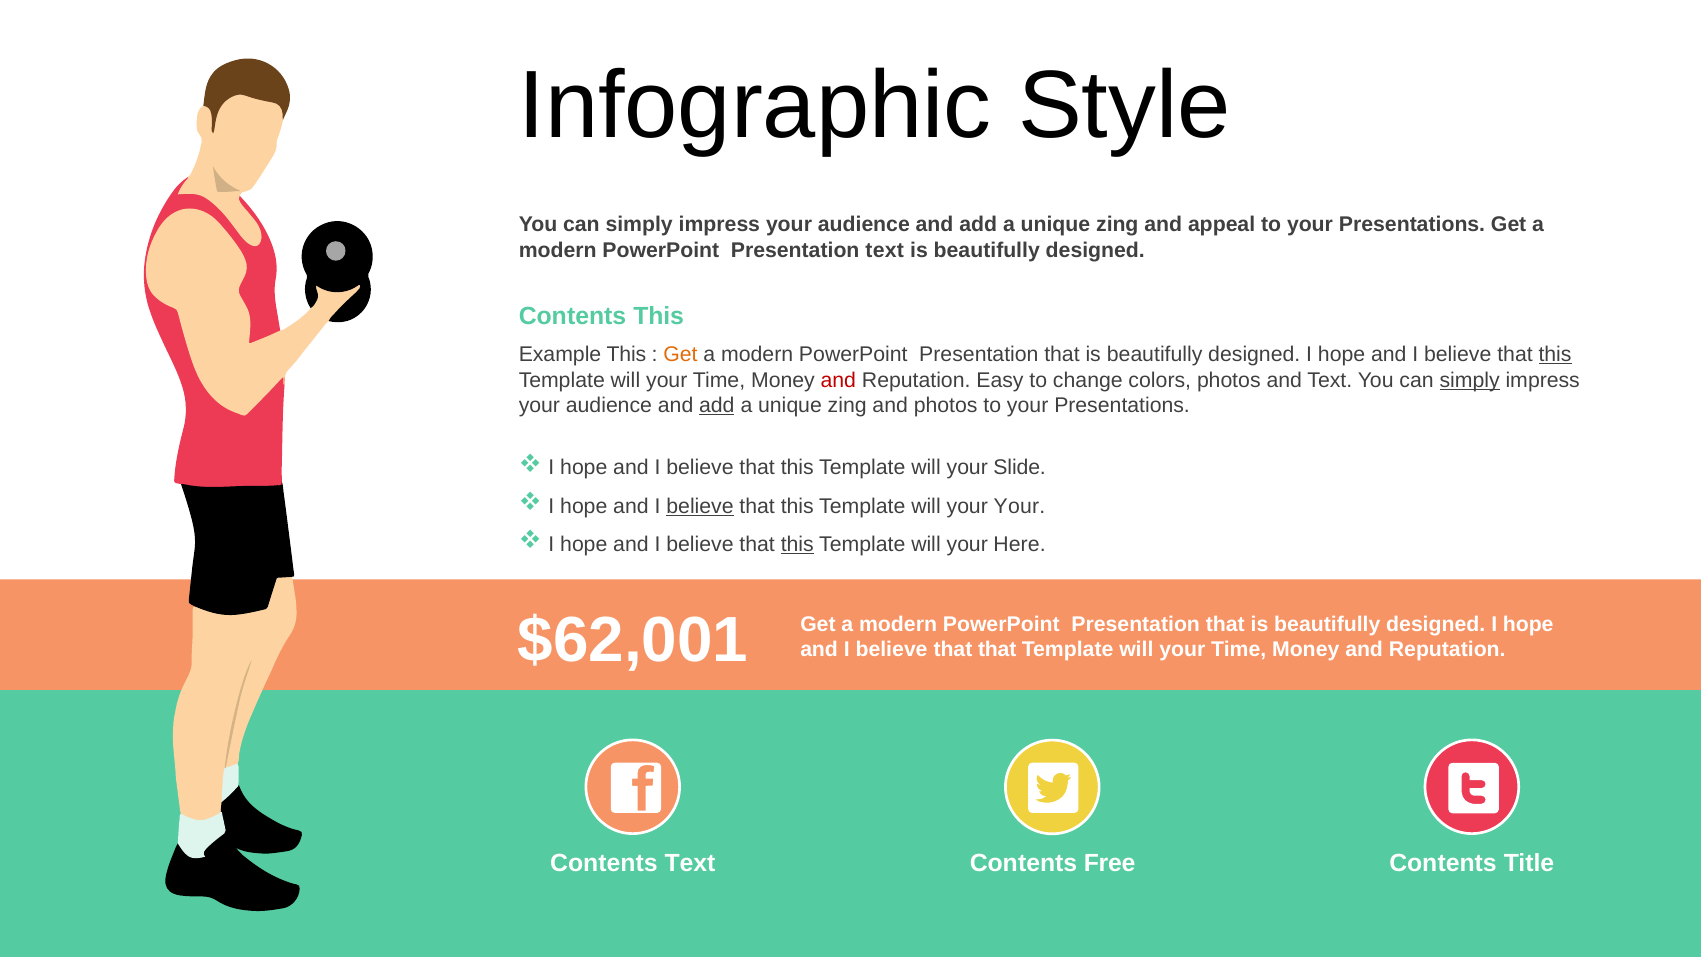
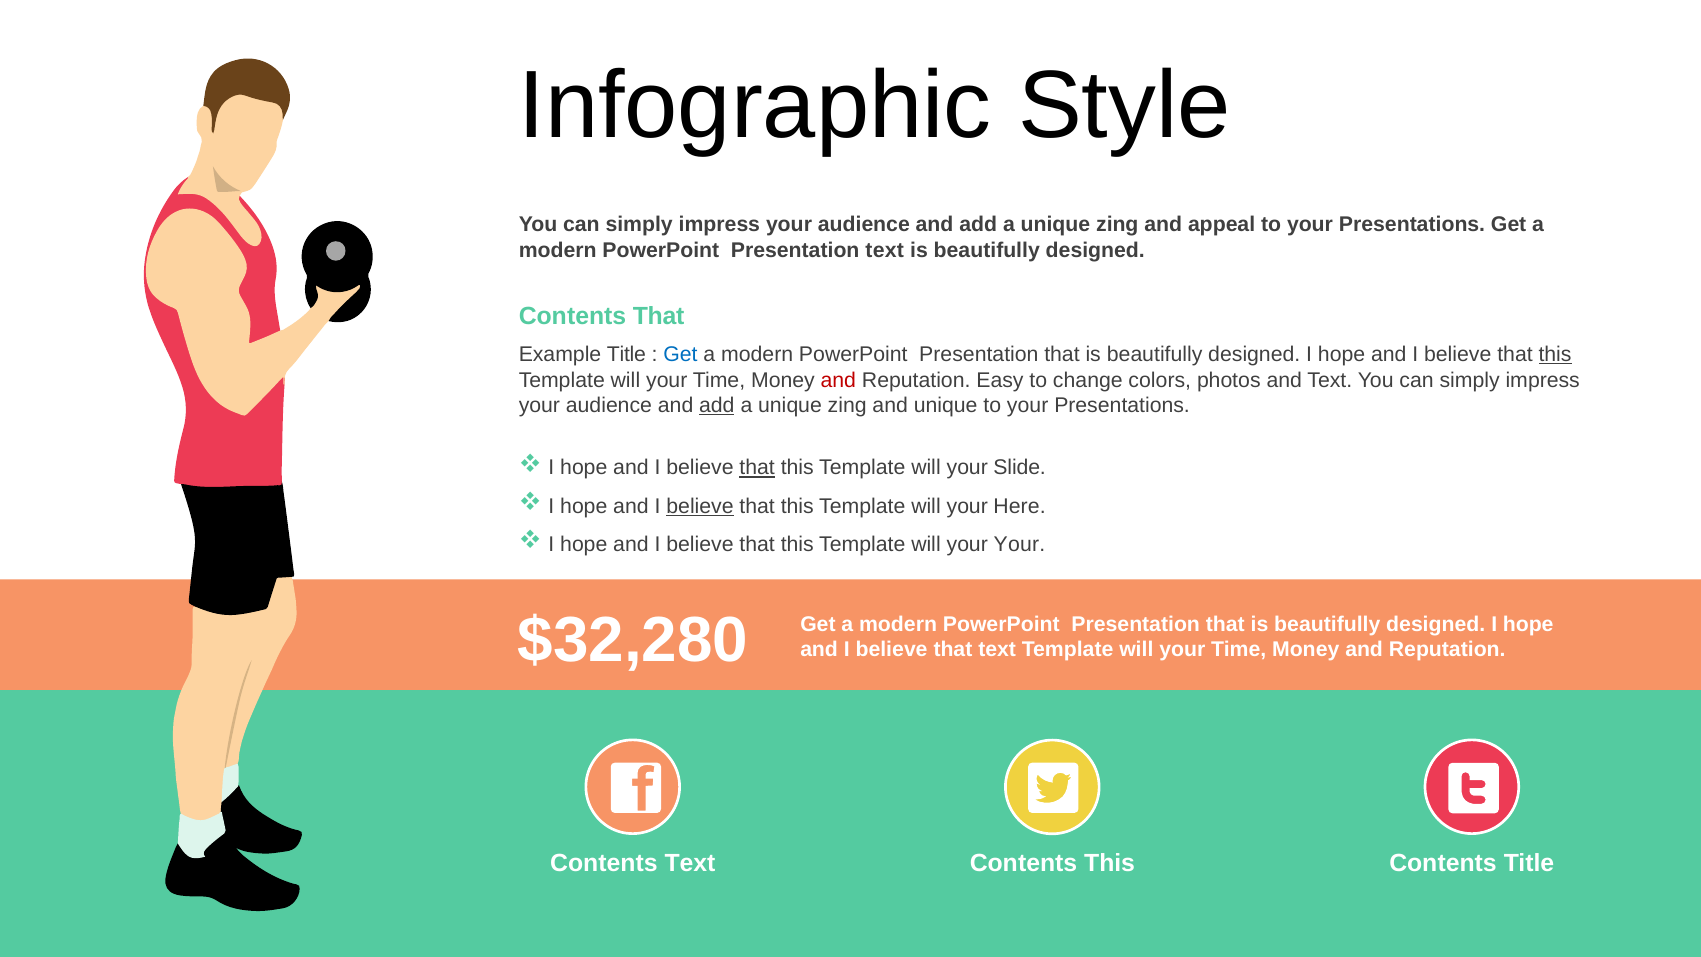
Contents This: This -> That
Example This: This -> Title
Get at (680, 354) colour: orange -> blue
simply at (1470, 380) underline: present -> none
and photos: photos -> unique
that at (757, 468) underline: none -> present
your Your: Your -> Here
this at (797, 544) underline: present -> none
your Here: Here -> Your
$62,001: $62,001 -> $32,280
that that: that -> text
Contents Free: Free -> This
